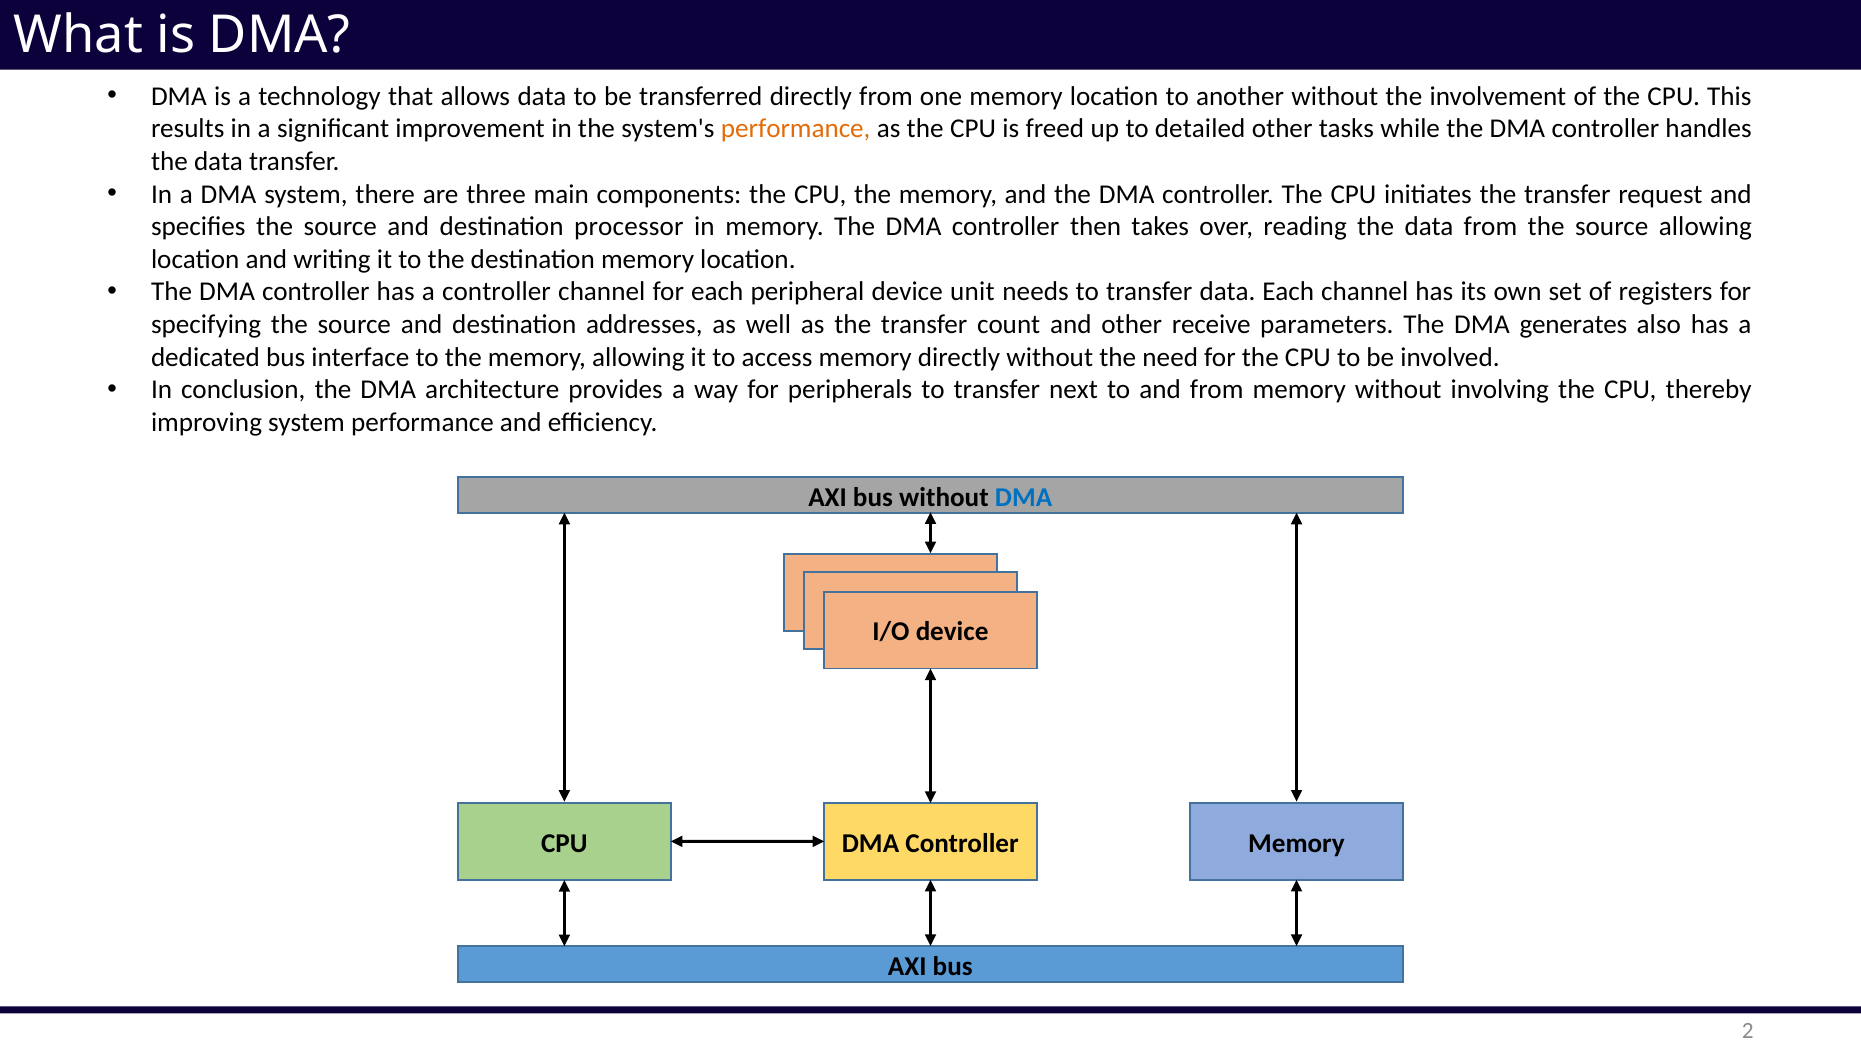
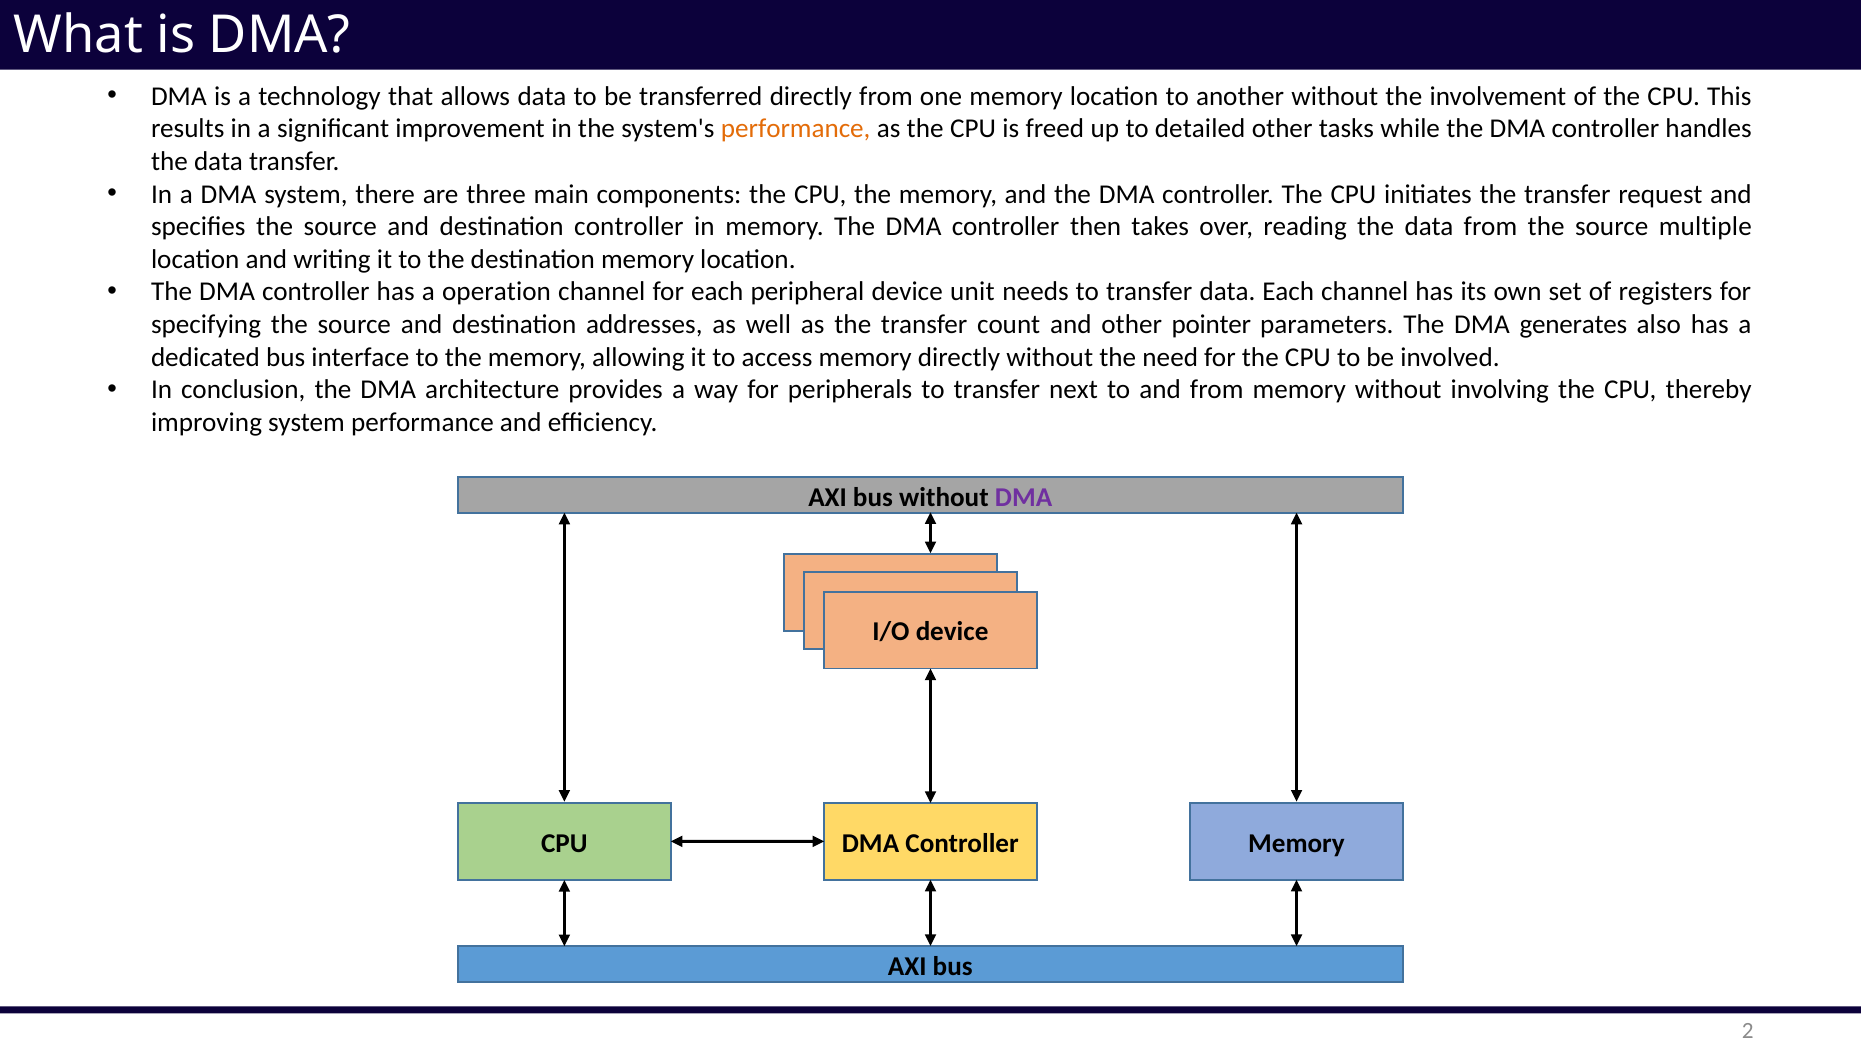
destination processor: processor -> controller
source allowing: allowing -> multiple
a controller: controller -> operation
receive: receive -> pointer
DMA at (1024, 497) colour: blue -> purple
